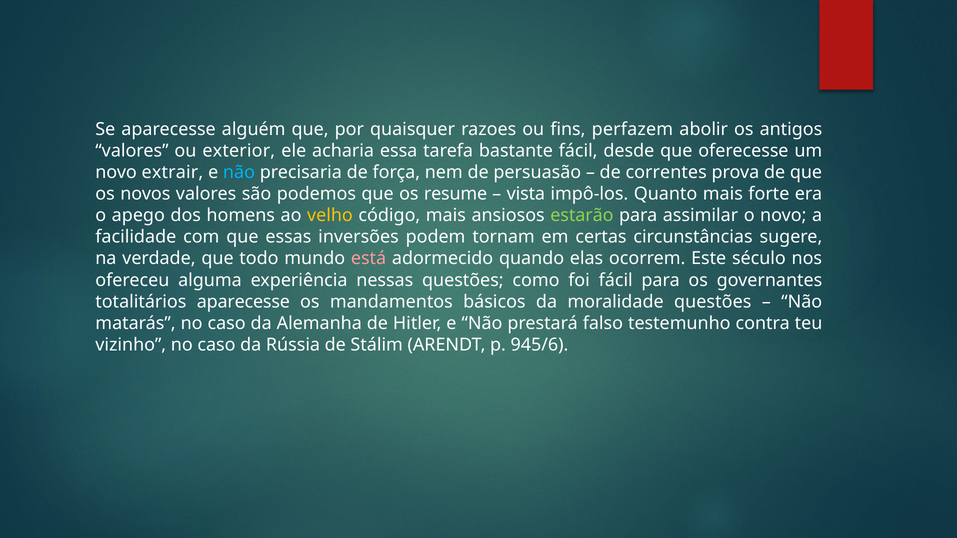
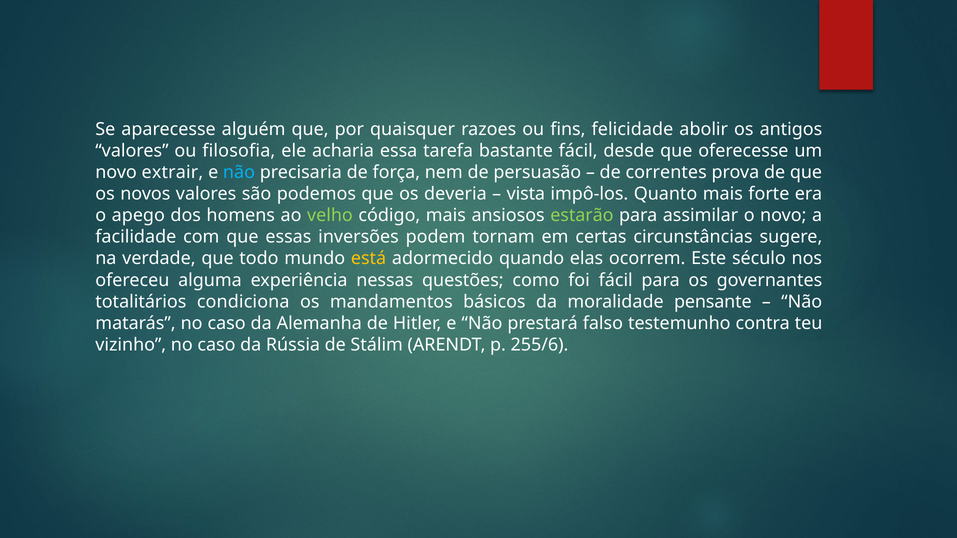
perfazem: perfazem -> felicidade
exterior: exterior -> filosofia
resume: resume -> deveria
velho colour: yellow -> light green
está colour: pink -> yellow
totalitários aparecesse: aparecesse -> condiciona
moralidade questões: questões -> pensante
945/6: 945/6 -> 255/6
